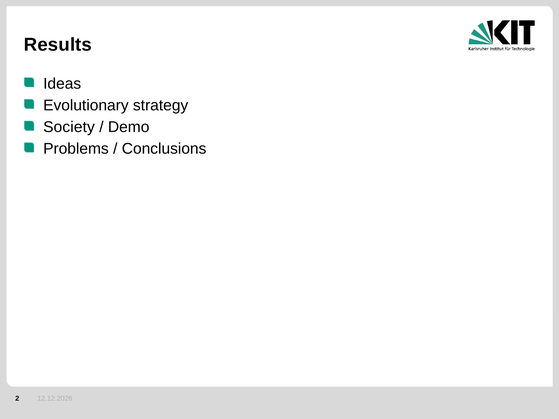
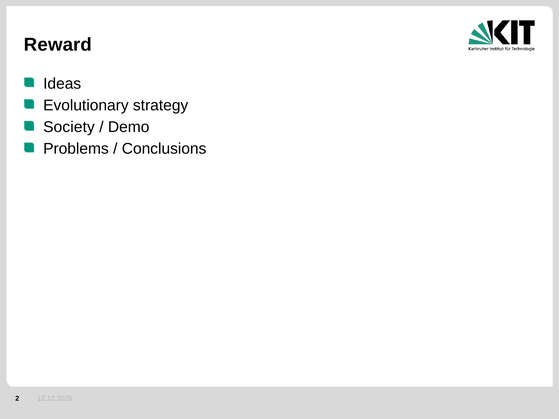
Results: Results -> Reward
